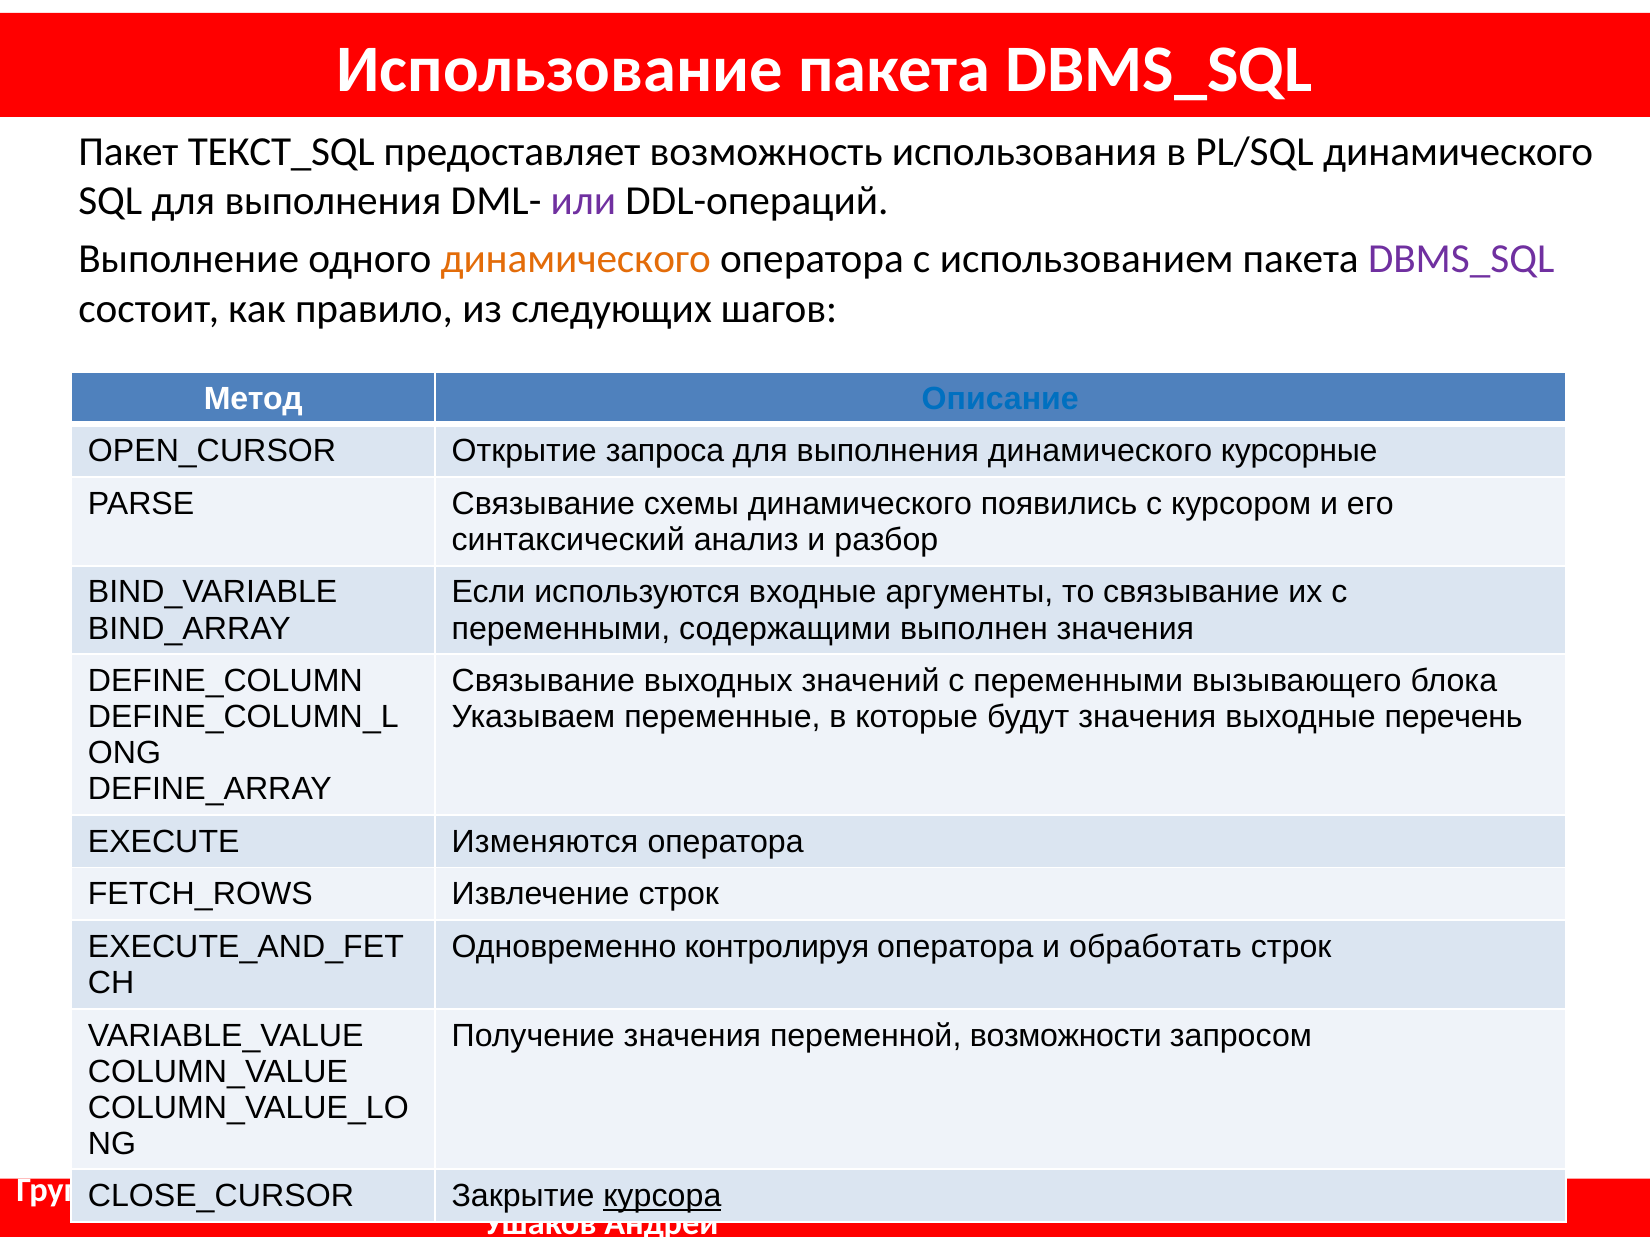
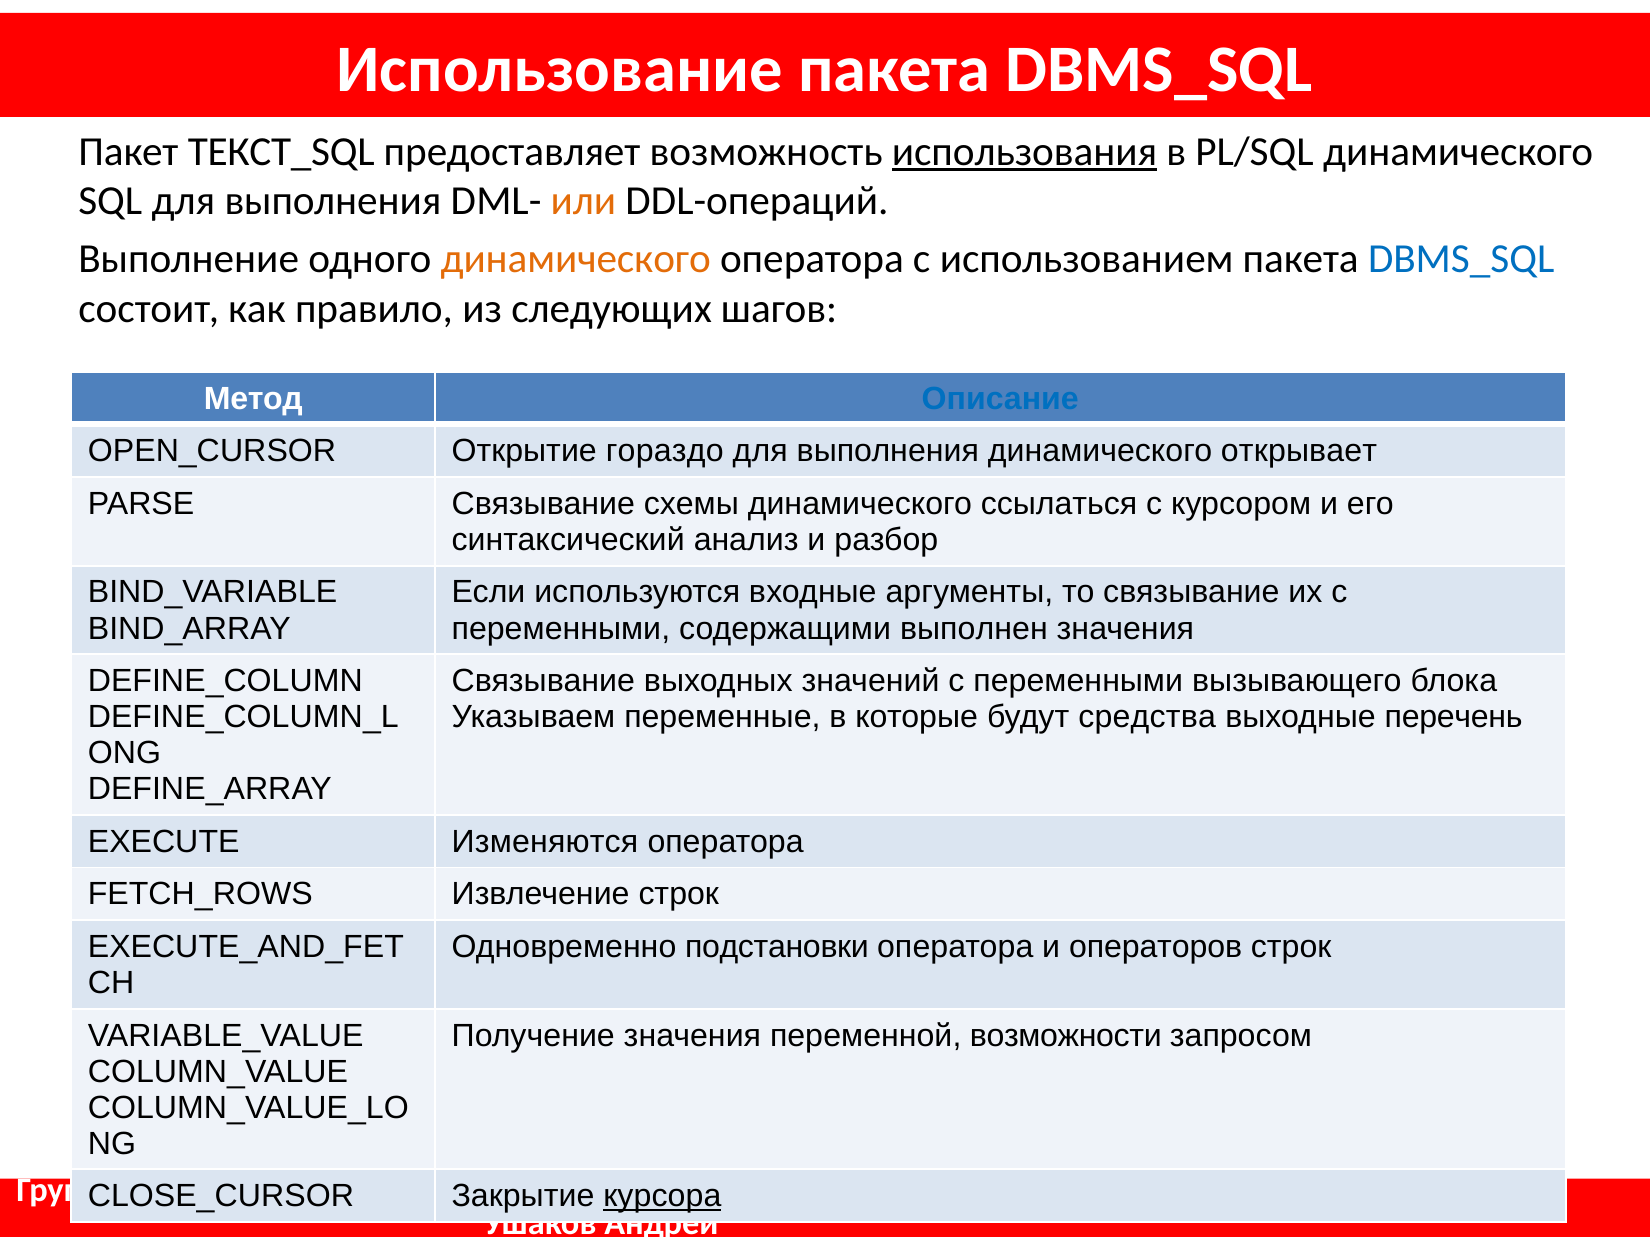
использования underline: none -> present
или colour: purple -> orange
DBMS_SQL at (1461, 259) colour: purple -> blue
запроса: запроса -> гораздо
курсорные: курсорные -> открывает
появились: появились -> ссылаться
будут значения: значения -> средства
контролируя: контролируя -> подстановки
обработать: обработать -> операторов
